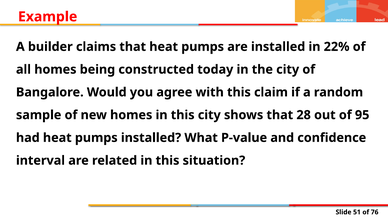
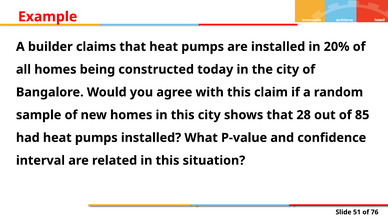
22%: 22% -> 20%
95: 95 -> 85
